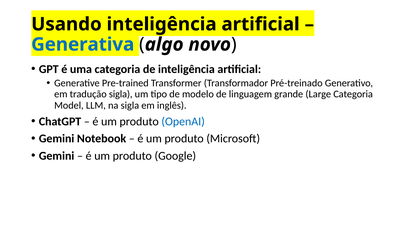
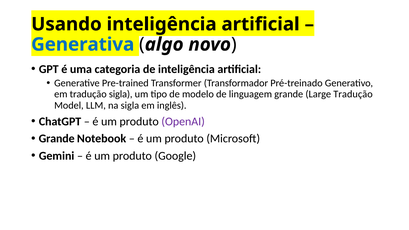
Large Categoria: Categoria -> Tradução
OpenAI colour: blue -> purple
Gemini at (57, 139): Gemini -> Grande
